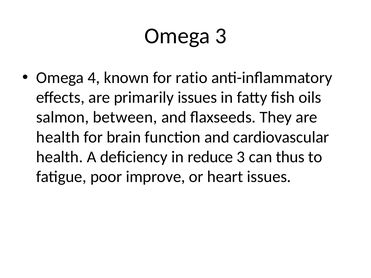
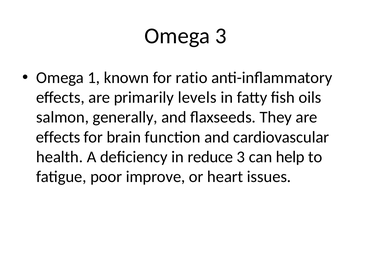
4: 4 -> 1
primarily issues: issues -> levels
between: between -> generally
health at (58, 137): health -> effects
thus: thus -> help
